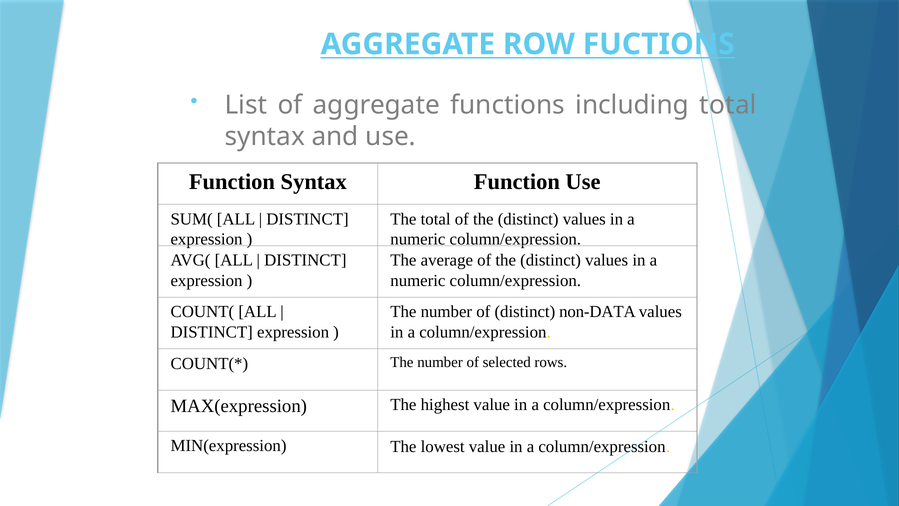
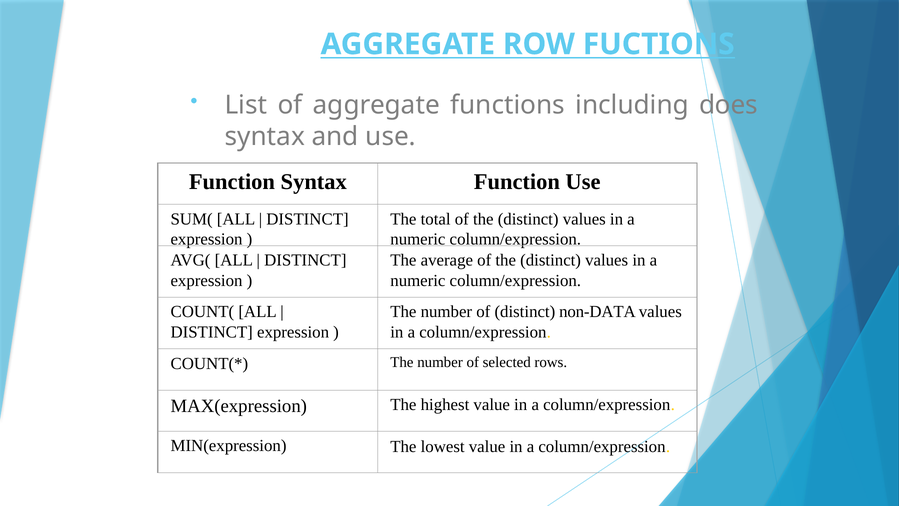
including total: total -> does
